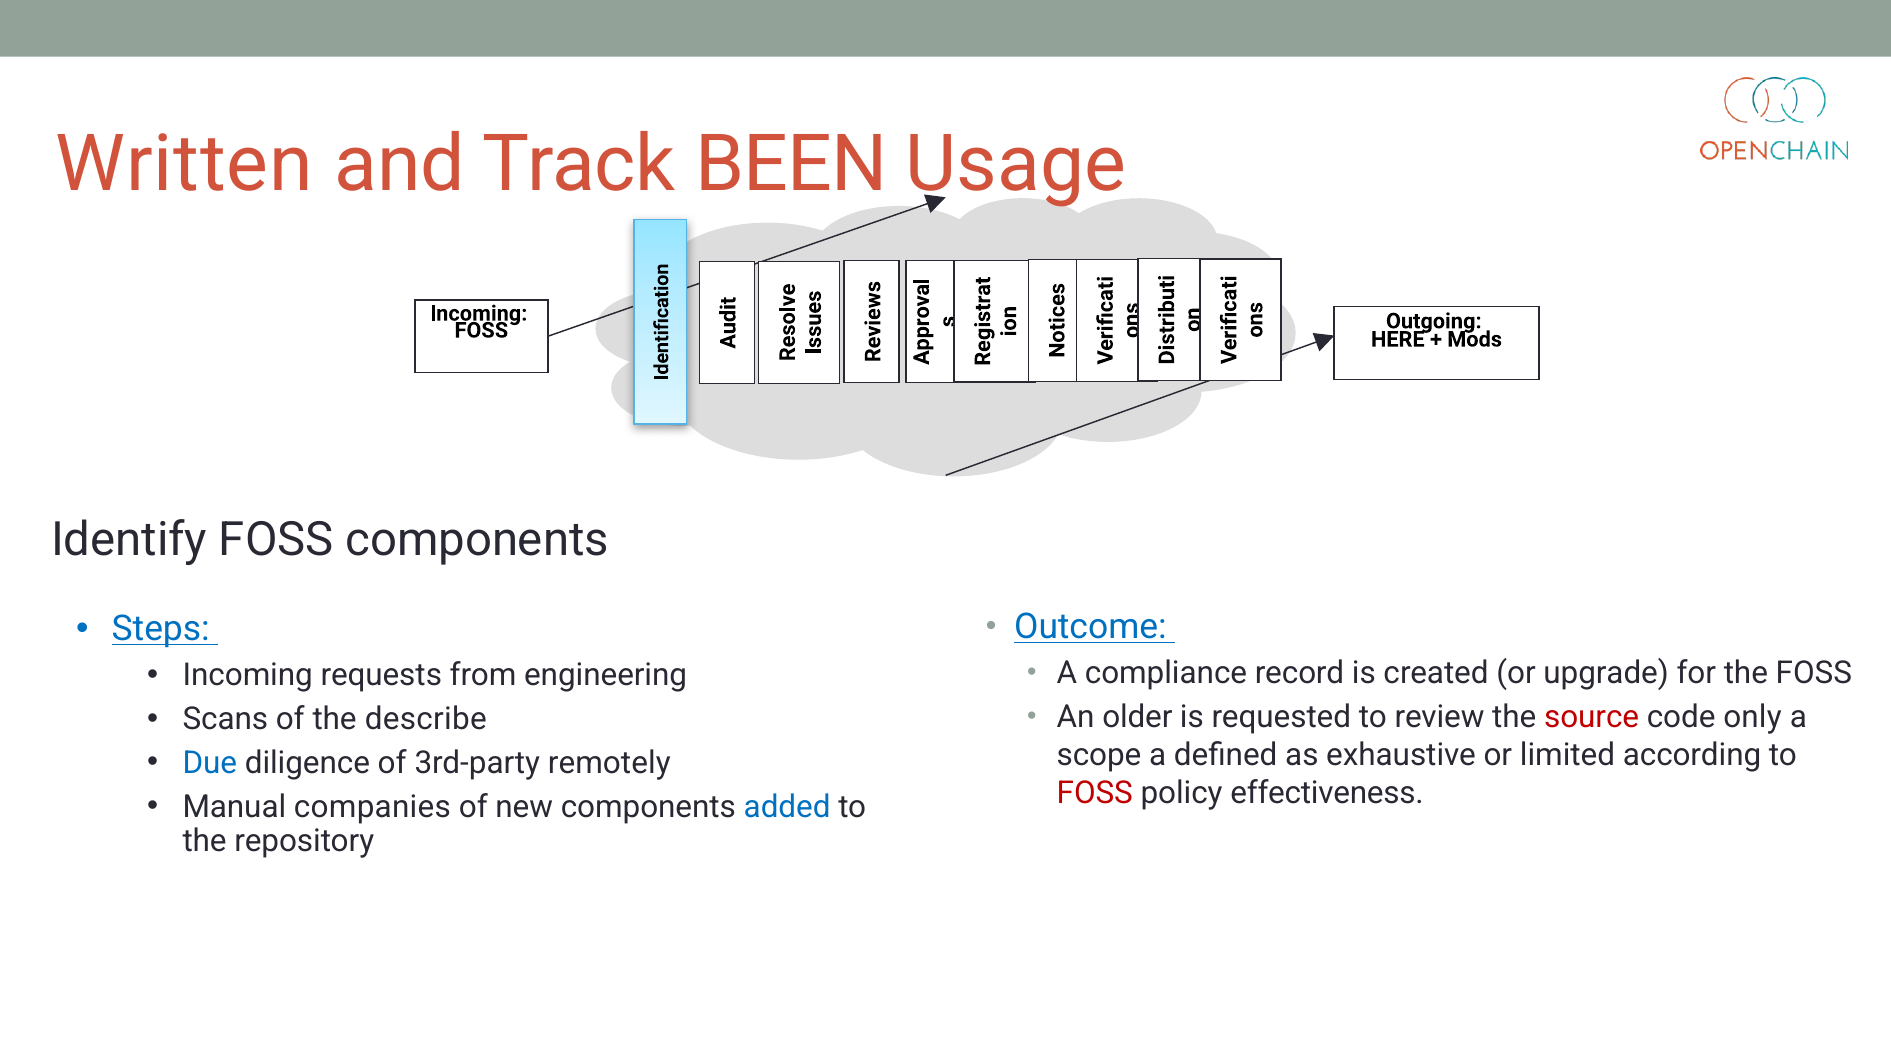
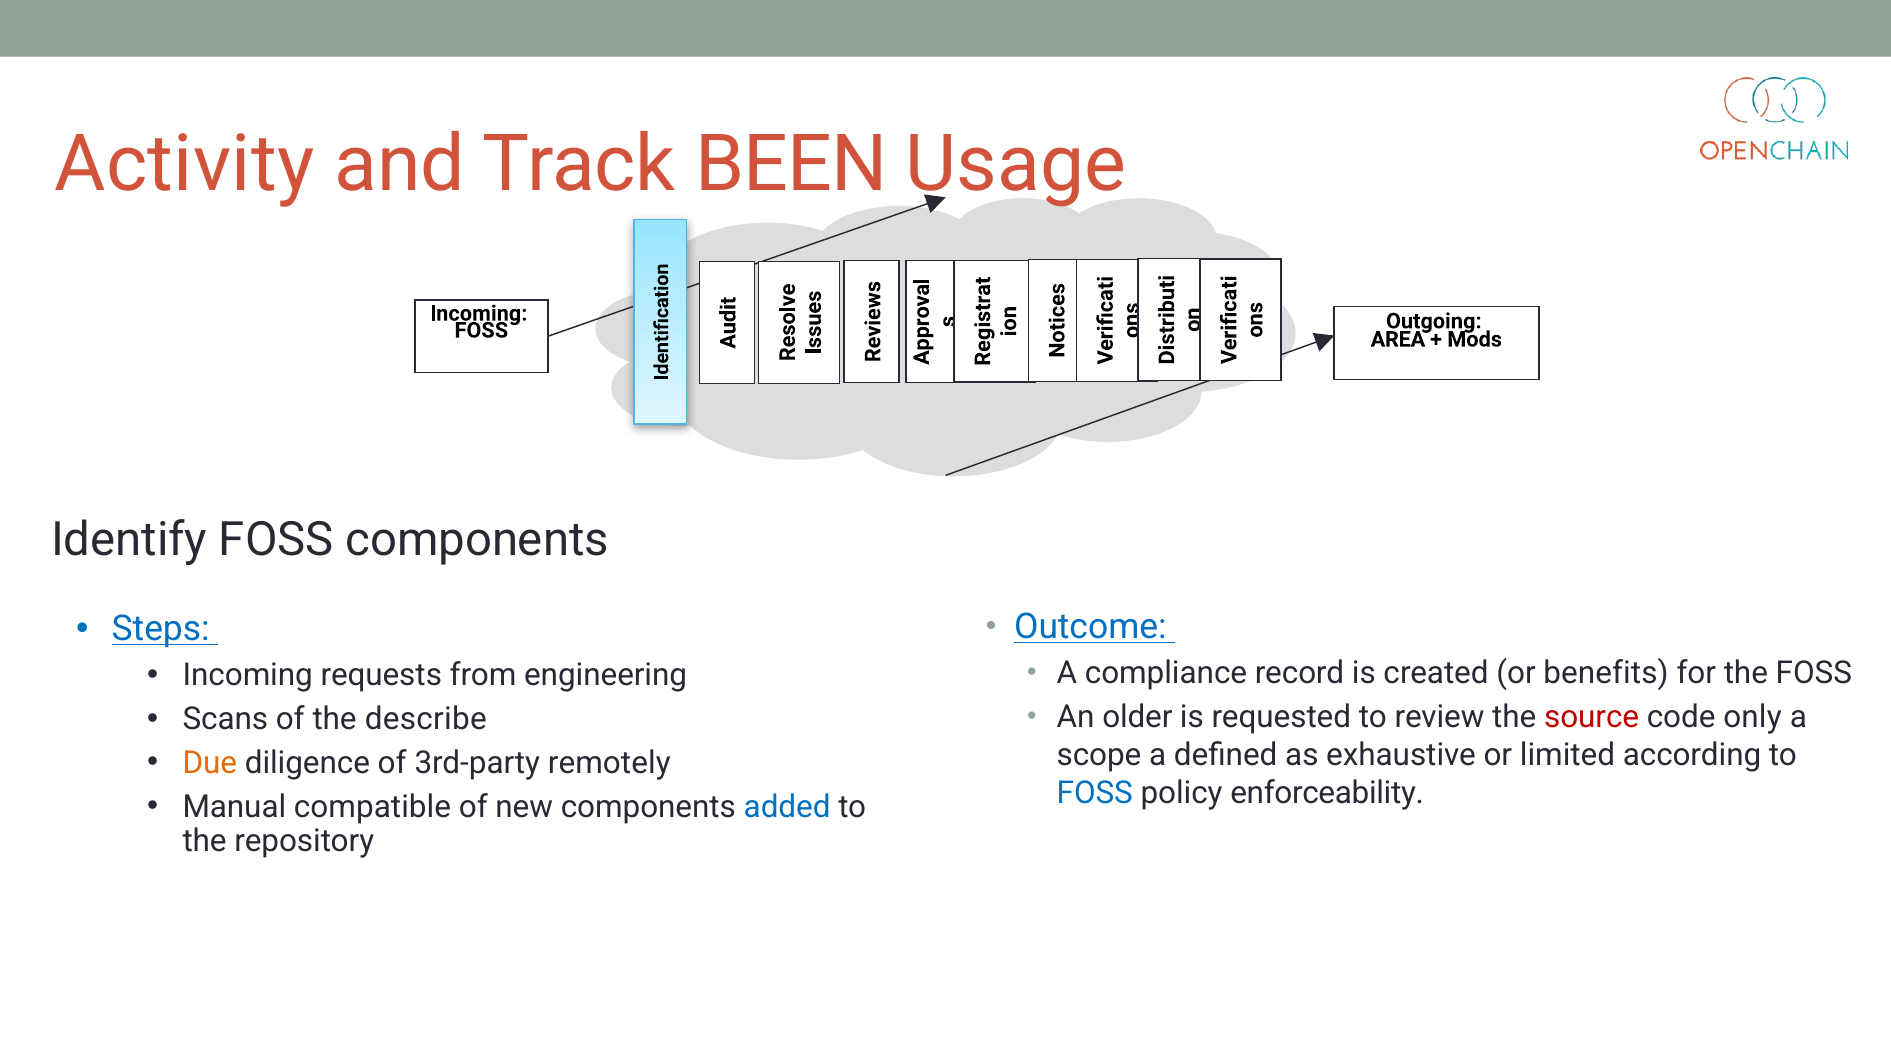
Written: Written -> Activity
HERE: HERE -> AREA
upgrade: upgrade -> benefits
Due colour: blue -> orange
FOSS at (1095, 793) colour: red -> blue
effectiveness: effectiveness -> enforceability
companies: companies -> compatible
